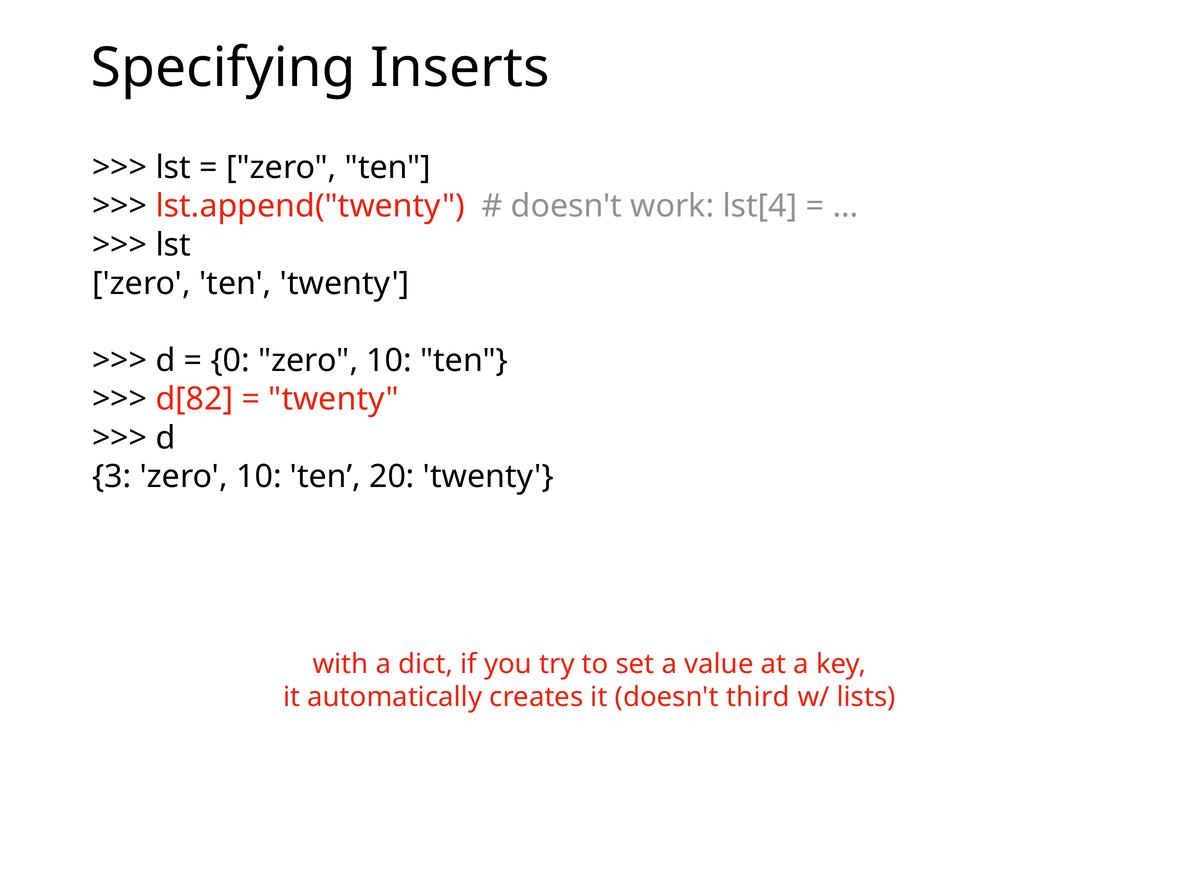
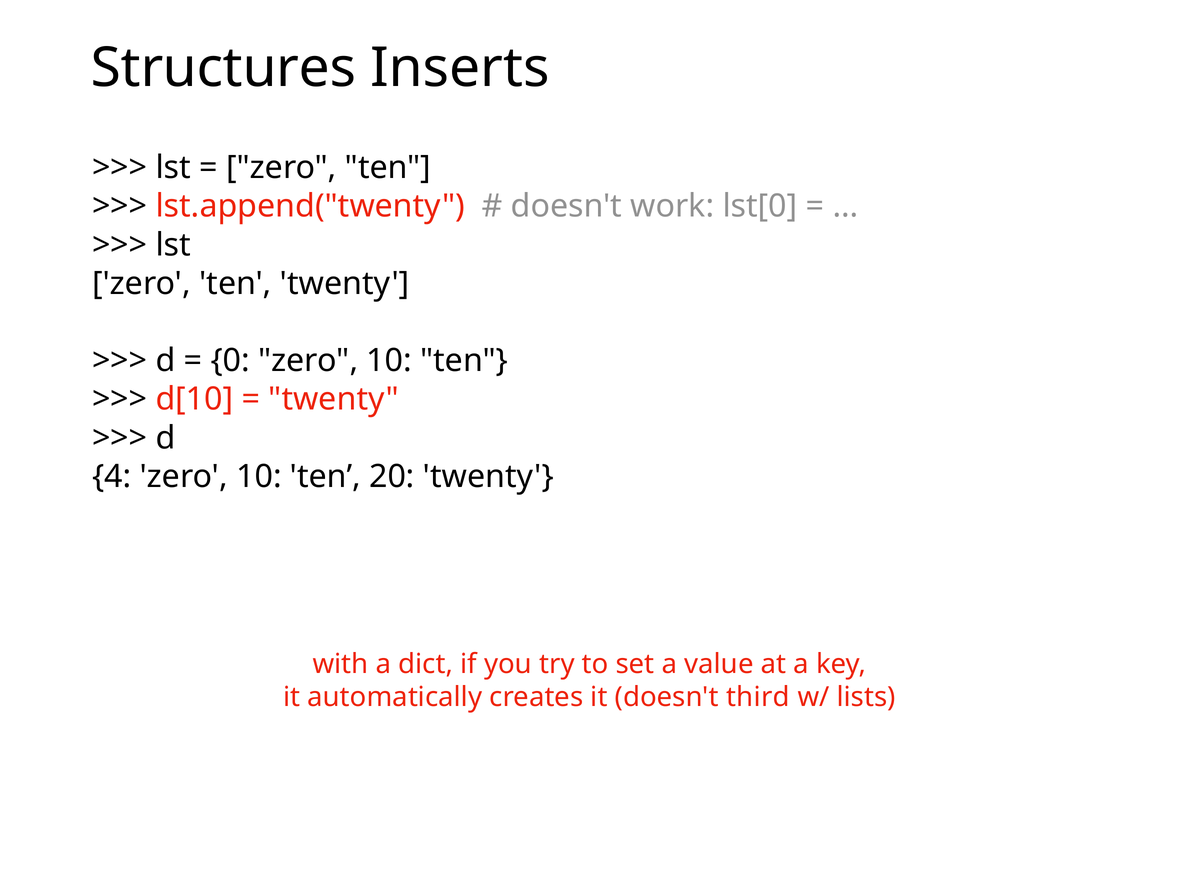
Specifying: Specifying -> Structures
lst[4: lst[4 -> lst[0
d[82: d[82 -> d[10
3: 3 -> 4
